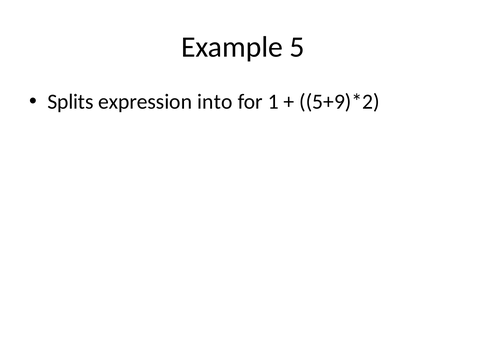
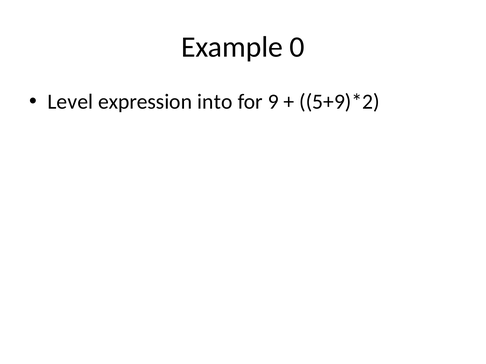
5: 5 -> 0
Splits: Splits -> Level
1: 1 -> 9
